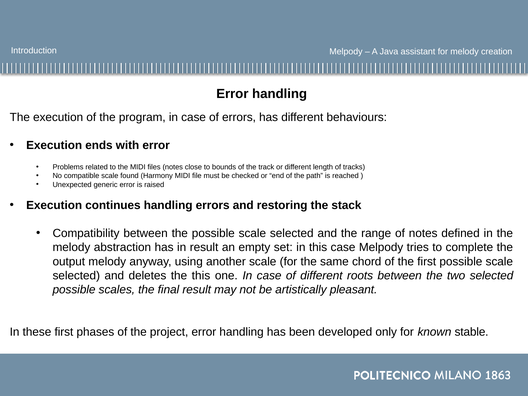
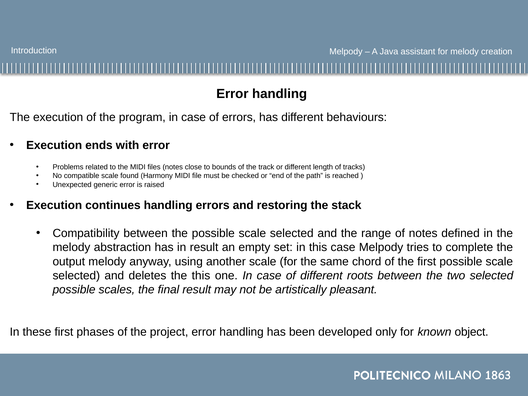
stable: stable -> object
